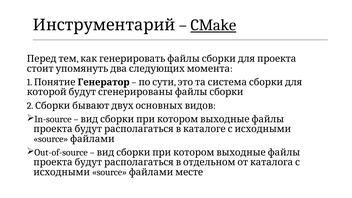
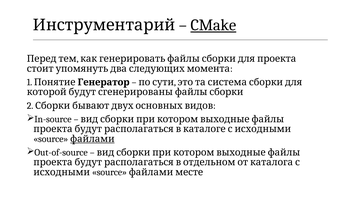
файлами underline: none -> present
